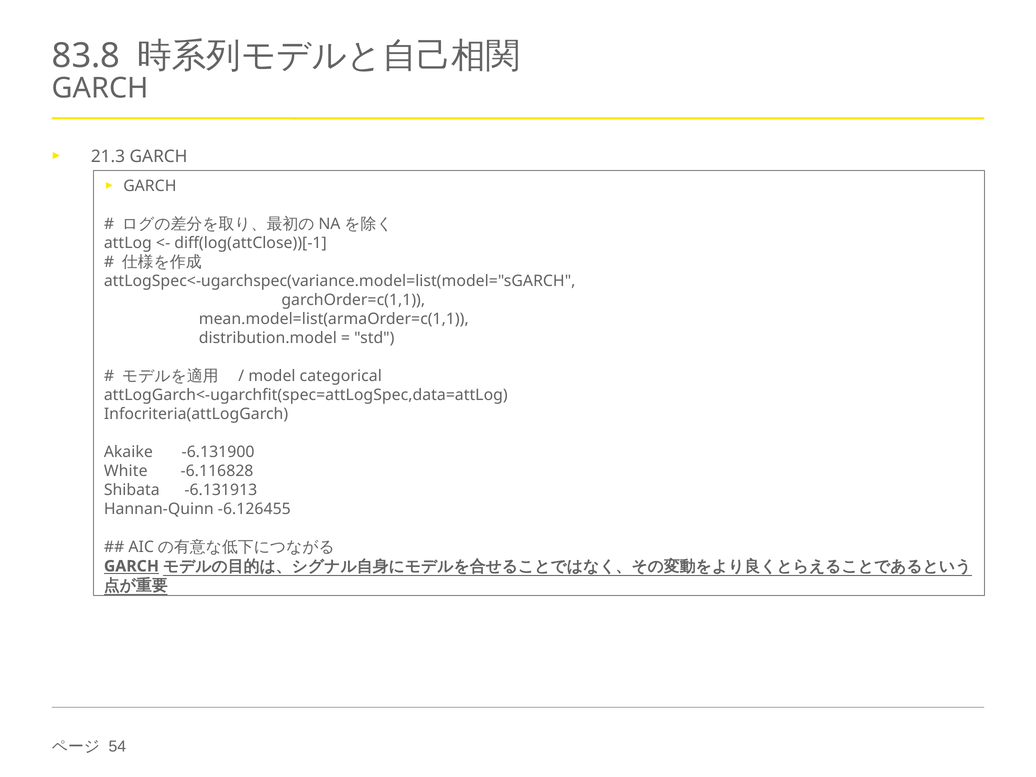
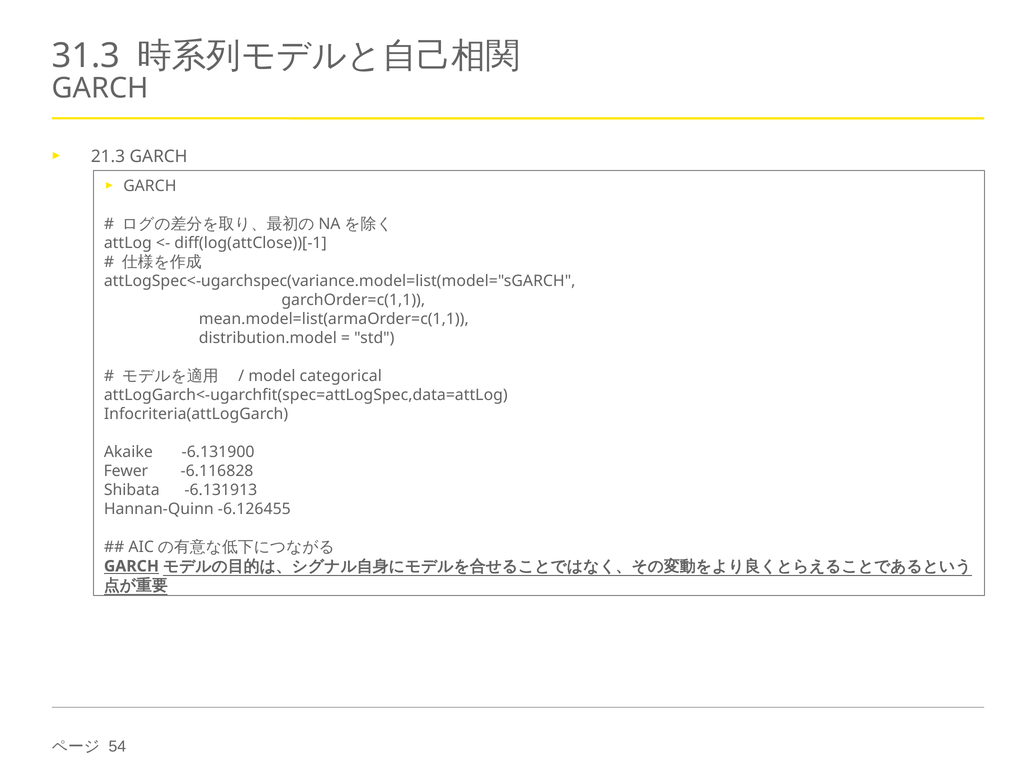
83.8: 83.8 -> 31.3
White: White -> Fewer
